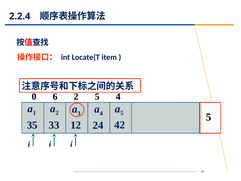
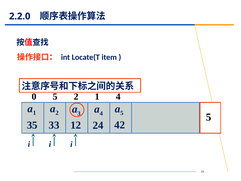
2.2.4: 2.2.4 -> 2.2.0
0 6: 6 -> 5
2 5: 5 -> 1
